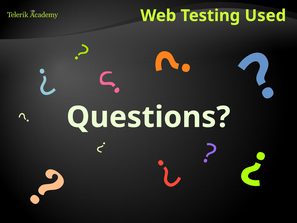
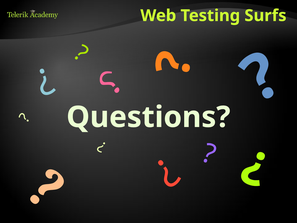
Used: Used -> Surfs
